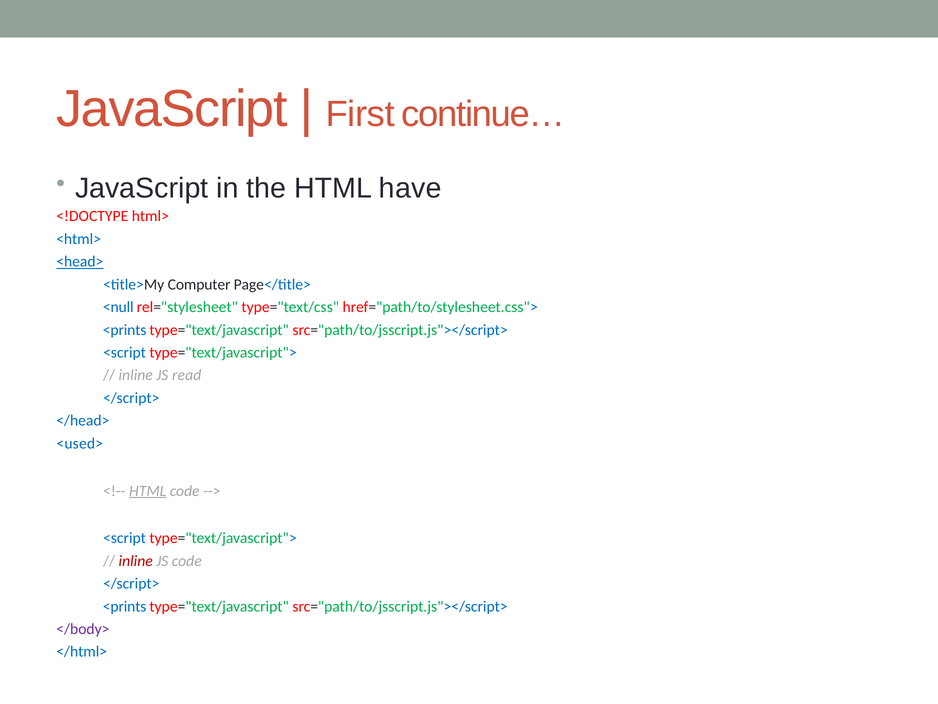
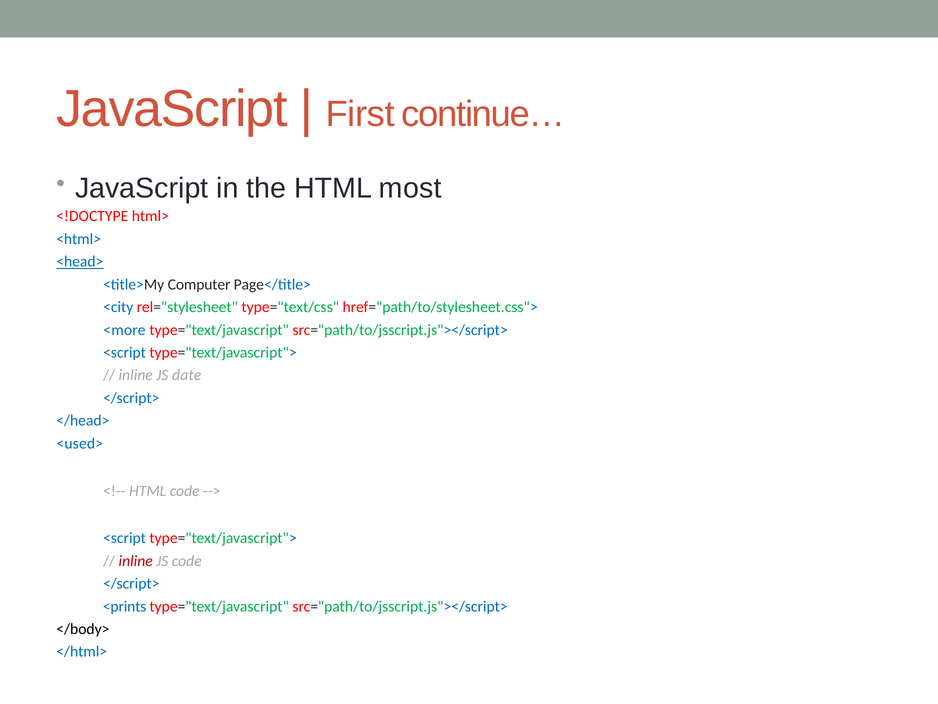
have: have -> most
<null: <null -> <city
<prints at (125, 330): <prints -> <more
read: read -> date
HTML at (148, 491) underline: present -> none
</body> colour: purple -> black
